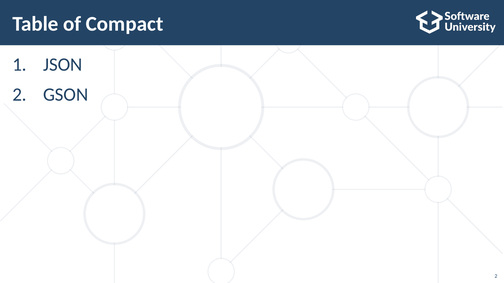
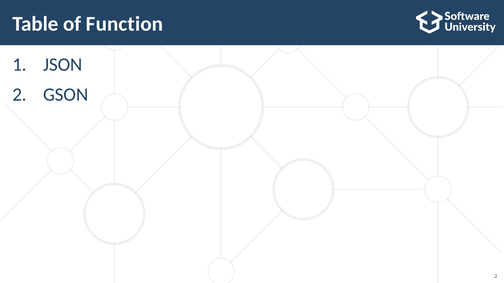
Compact: Compact -> Function
